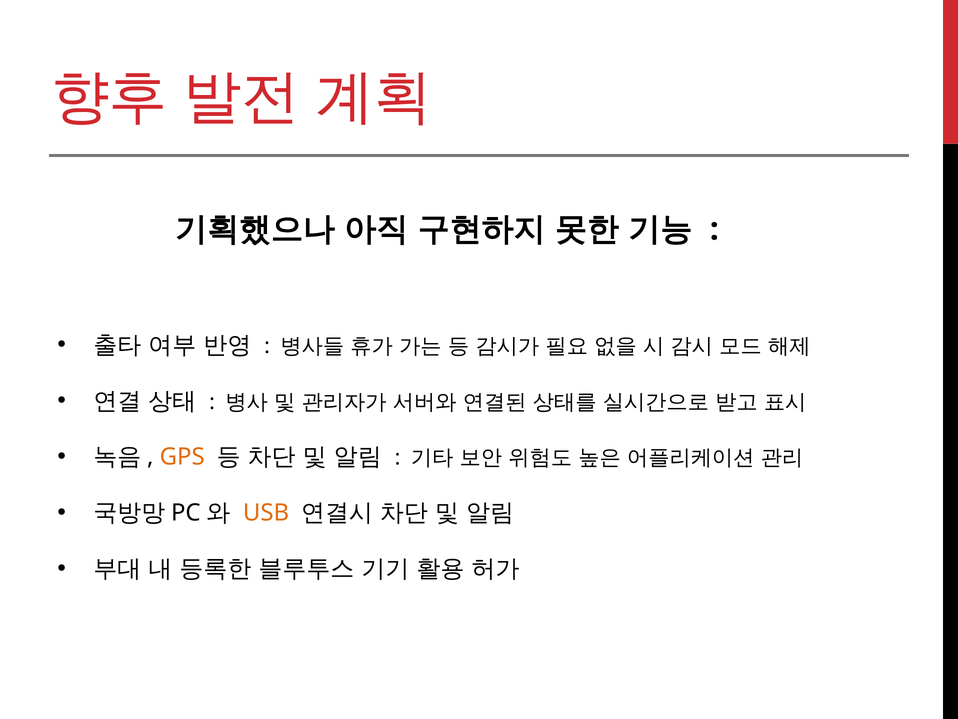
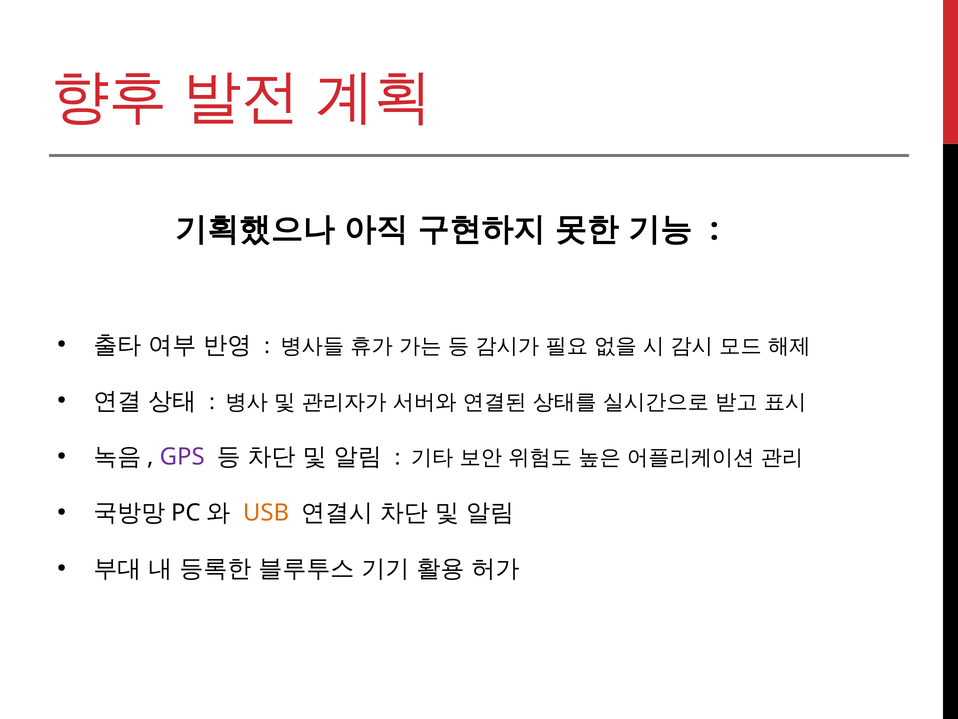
GPS colour: orange -> purple
